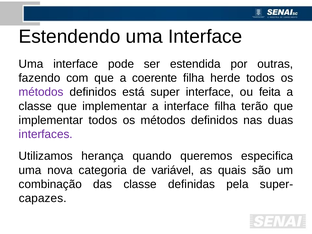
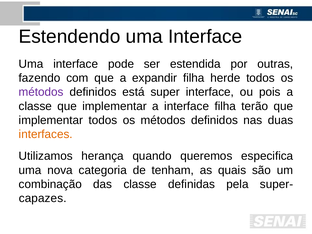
coerente: coerente -> expandir
feita: feita -> pois
interfaces colour: purple -> orange
variável: variável -> tenham
